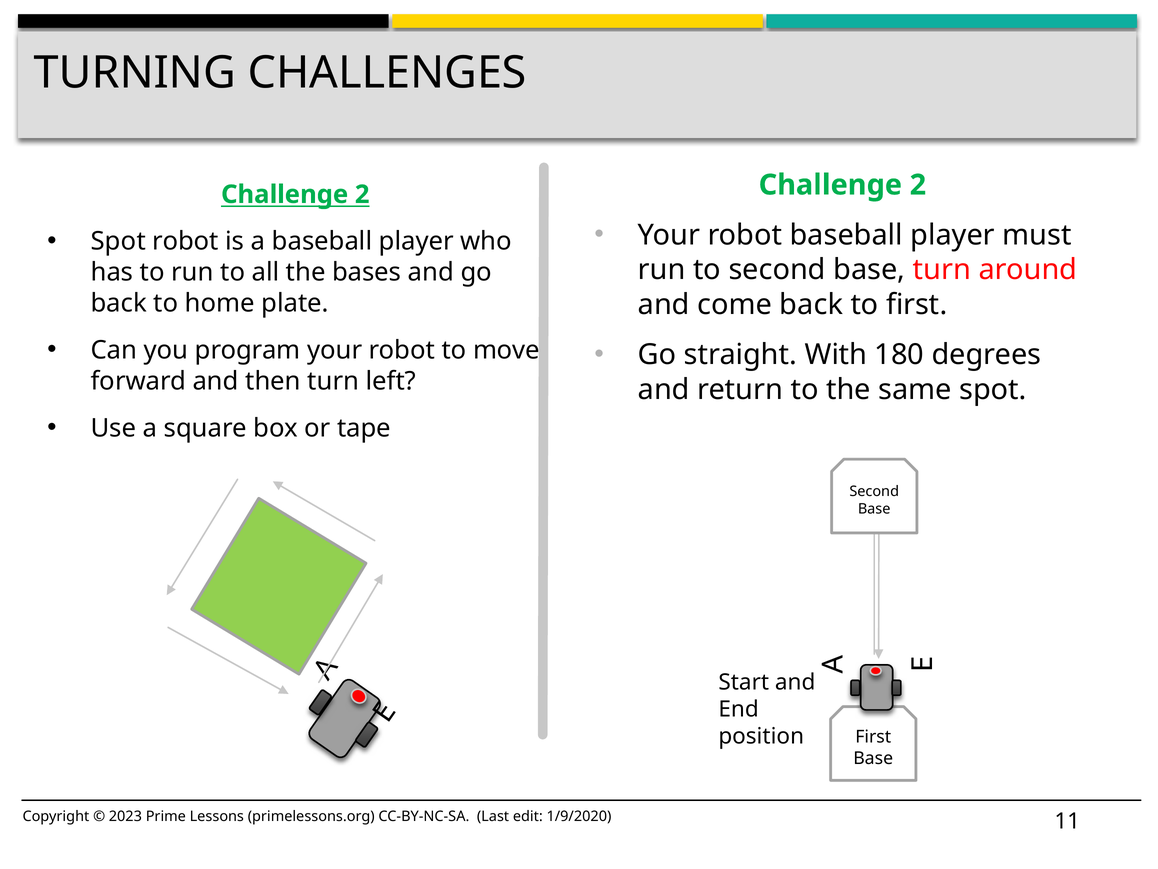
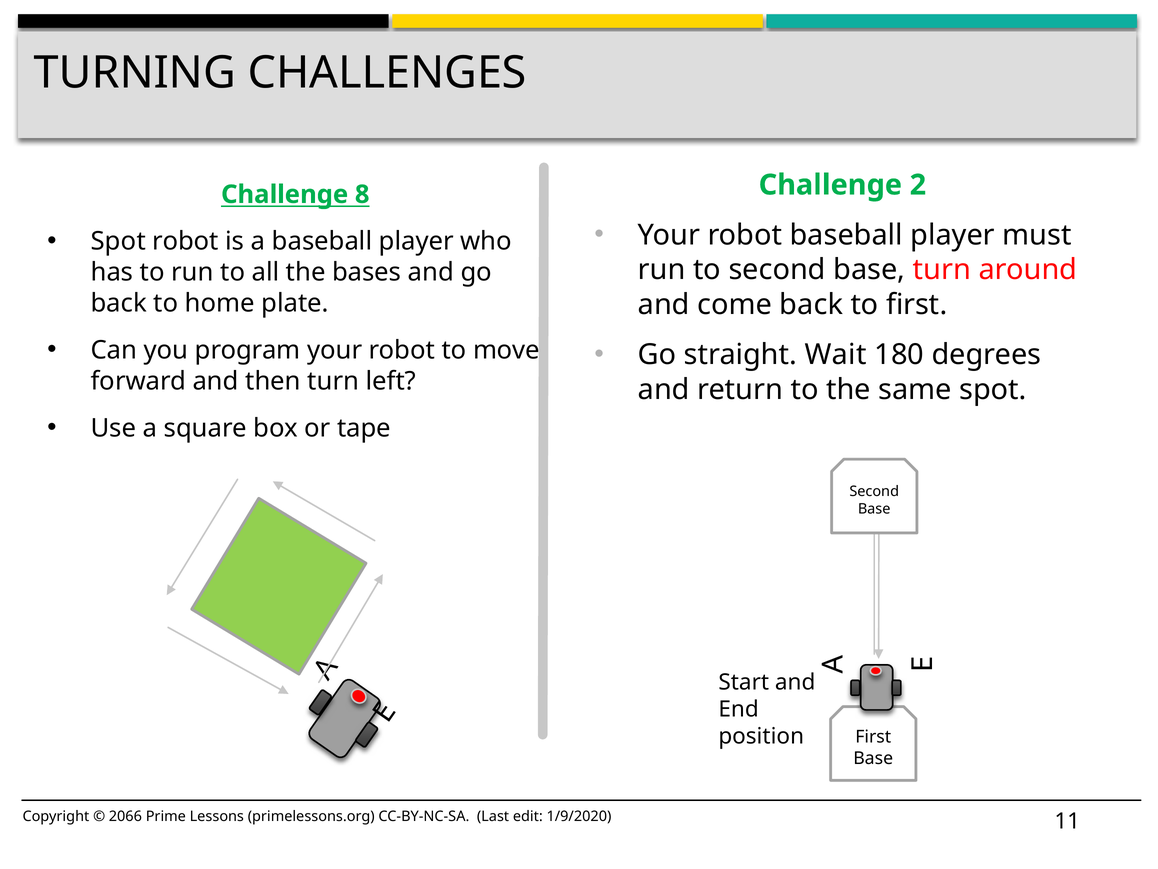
2 at (362, 194): 2 -> 8
With: With -> Wait
2023: 2023 -> 2066
